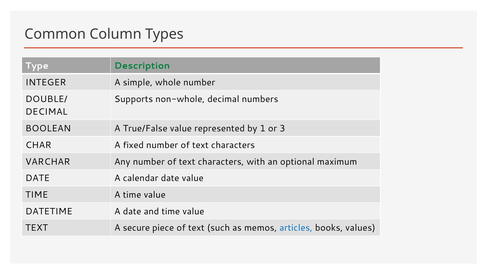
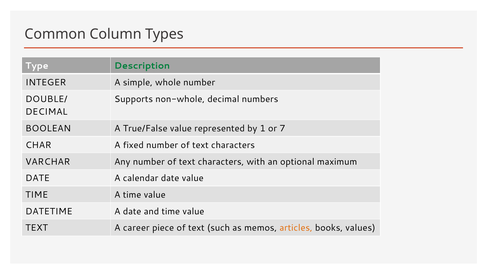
3: 3 -> 7
secure: secure -> career
articles colour: blue -> orange
